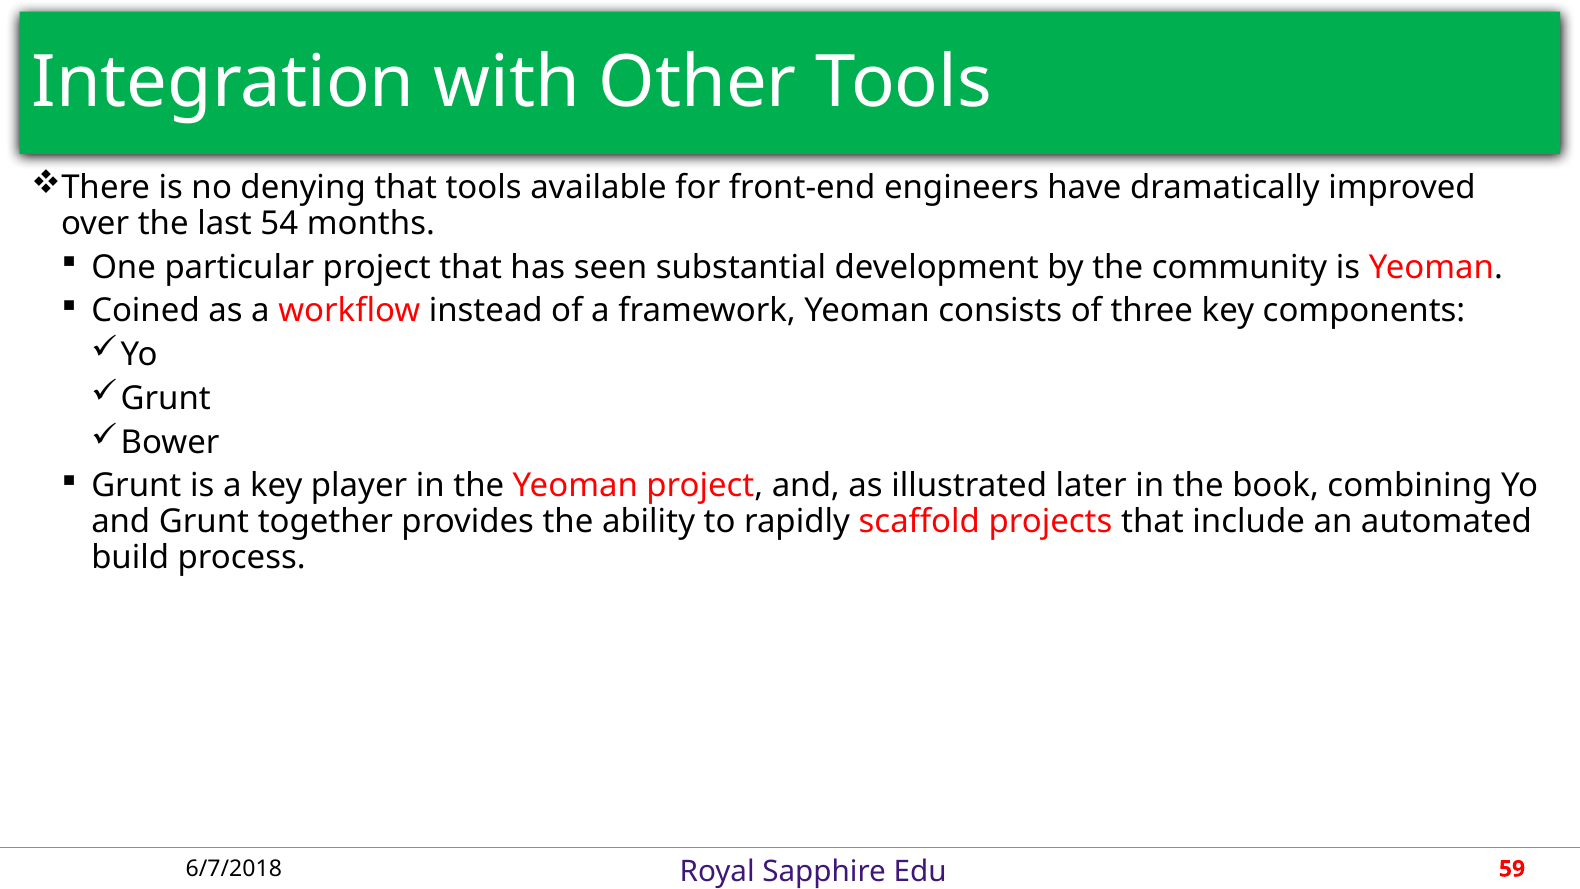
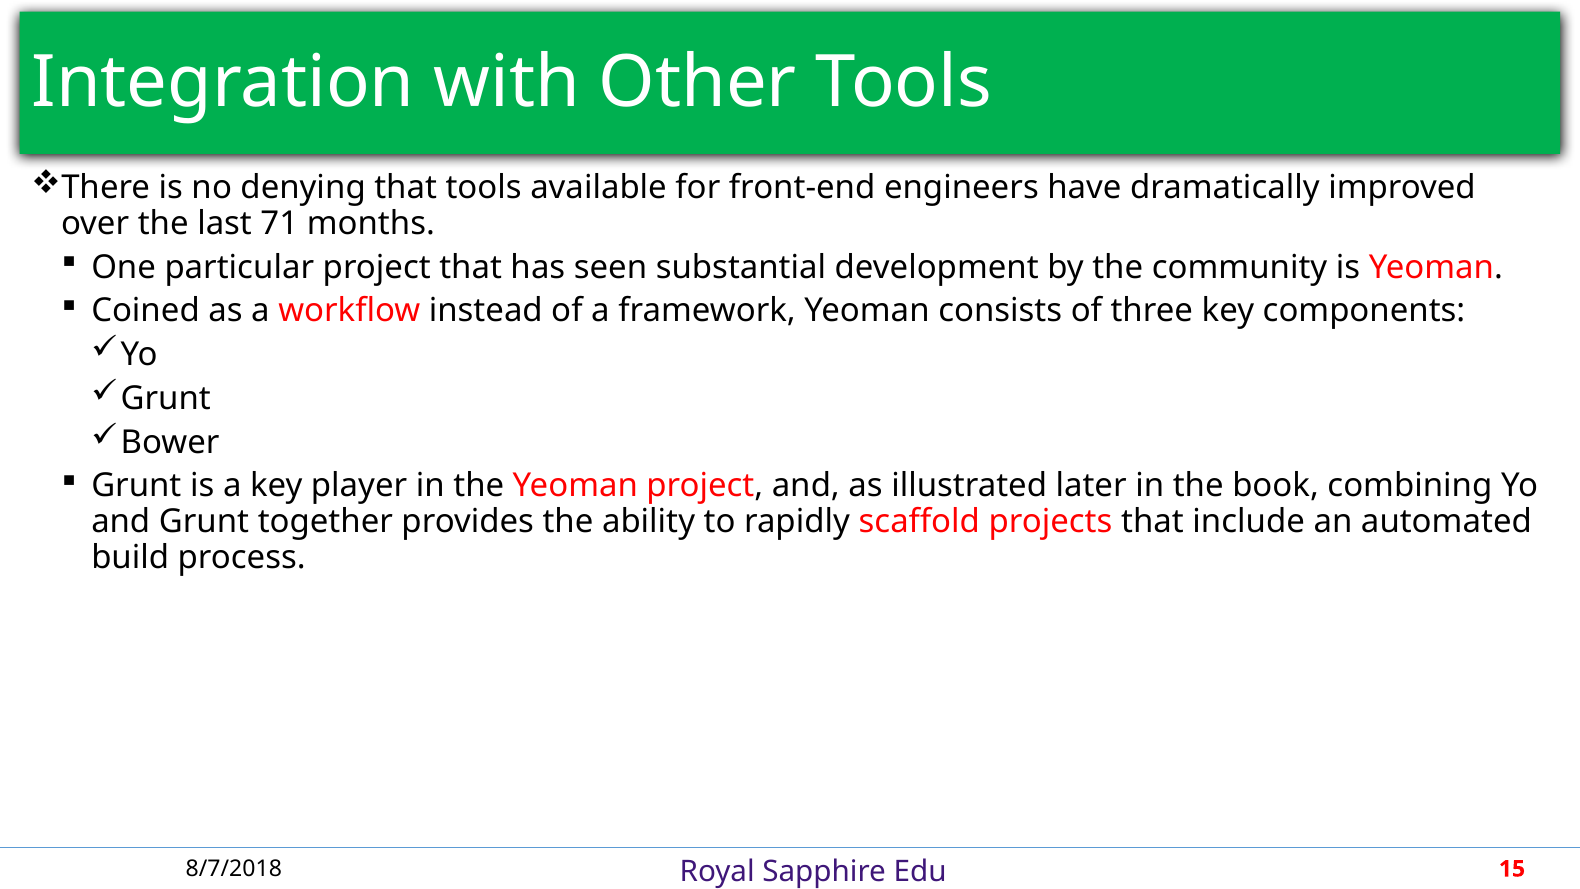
54: 54 -> 71
6/7/2018: 6/7/2018 -> 8/7/2018
59: 59 -> 15
